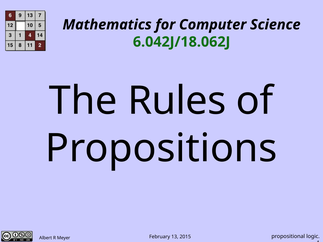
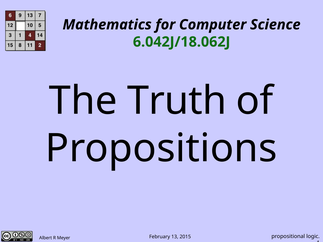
Rules: Rules -> Truth
